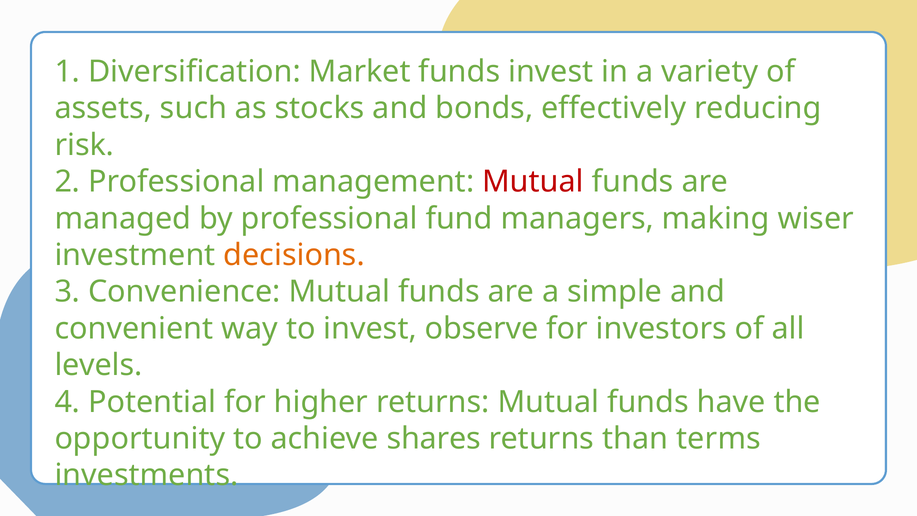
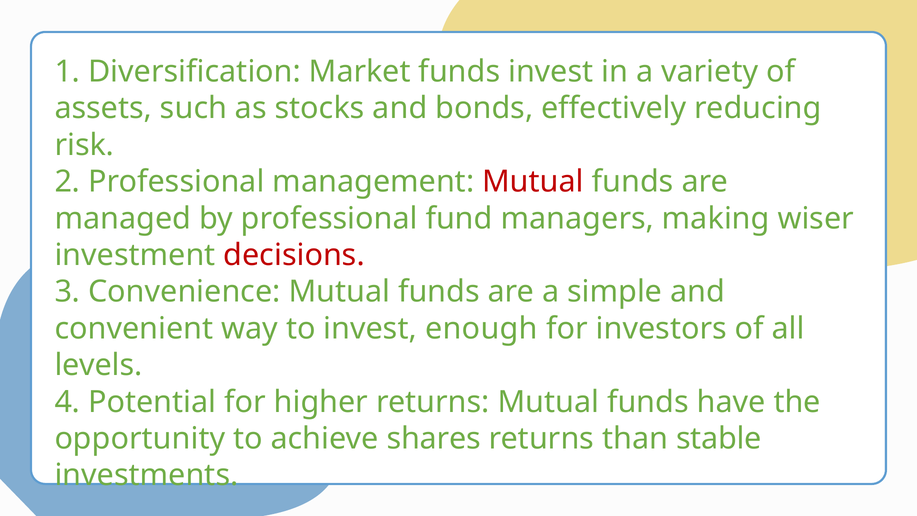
decisions colour: orange -> red
observe: observe -> enough
terms: terms -> stable
